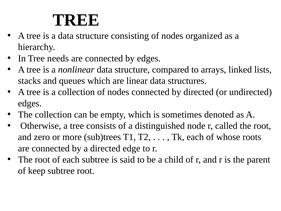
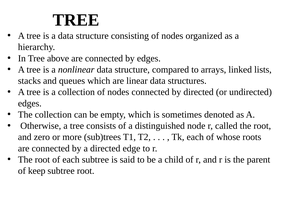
needs: needs -> above
